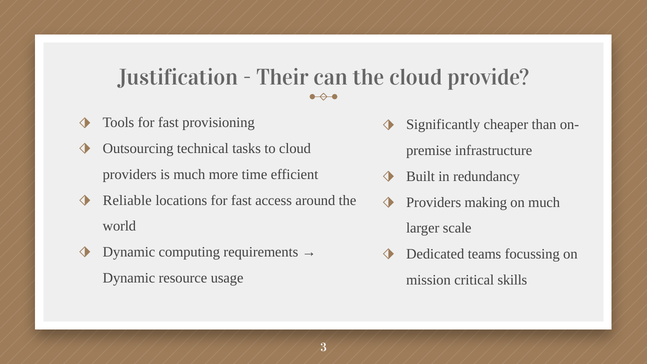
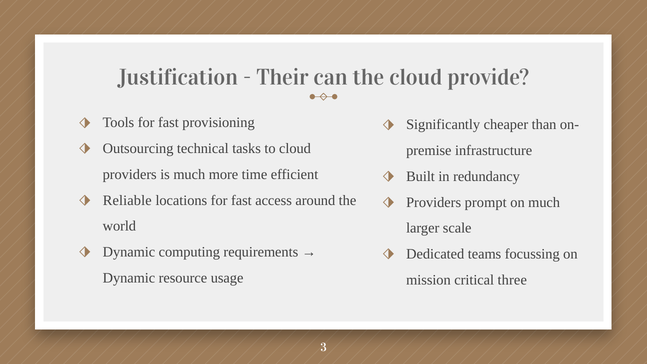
making: making -> prompt
skills: skills -> three
